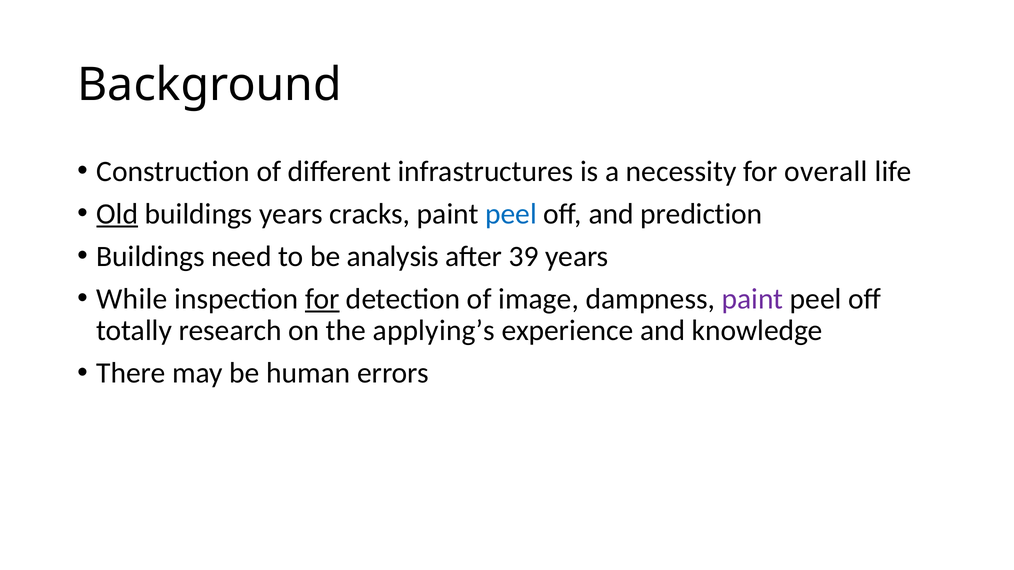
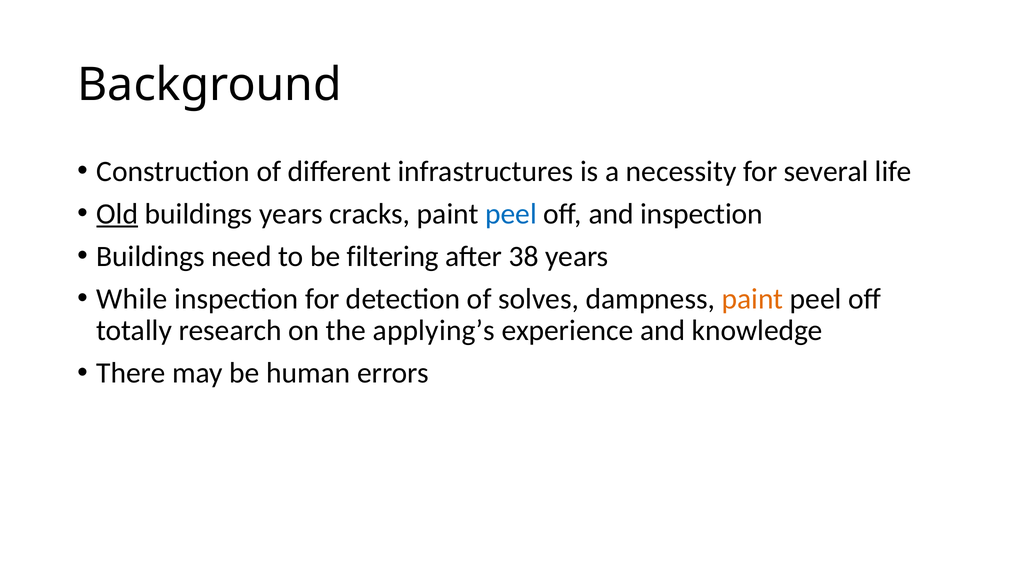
overall: overall -> several
and prediction: prediction -> inspection
analysis: analysis -> filtering
39: 39 -> 38
for at (322, 299) underline: present -> none
image: image -> solves
paint at (753, 299) colour: purple -> orange
